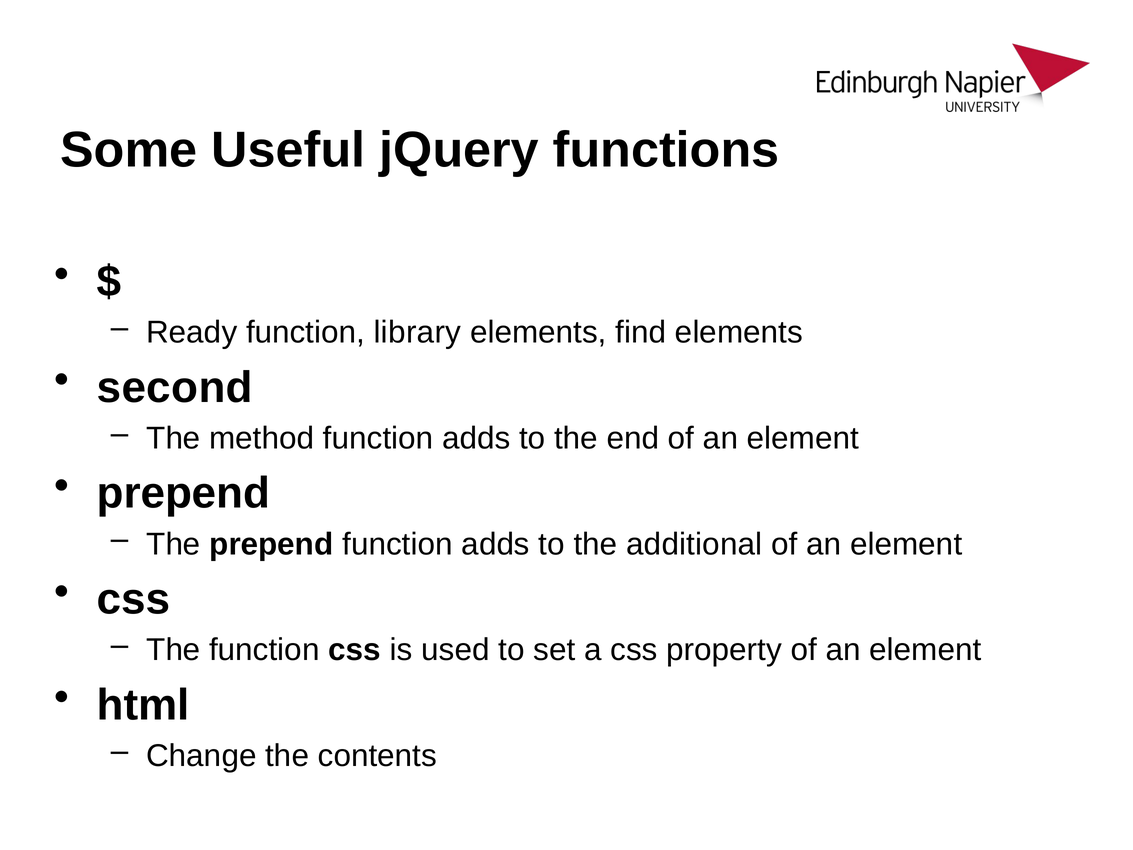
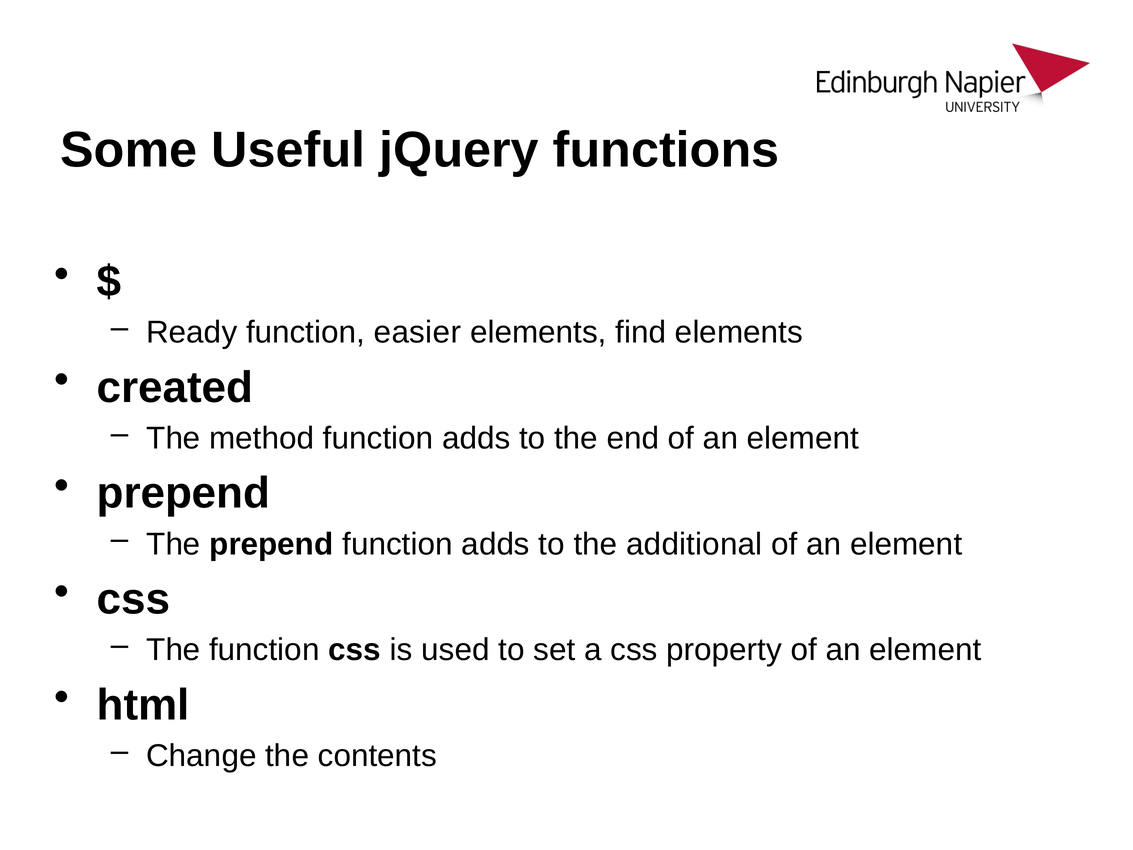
library: library -> easier
second: second -> created
